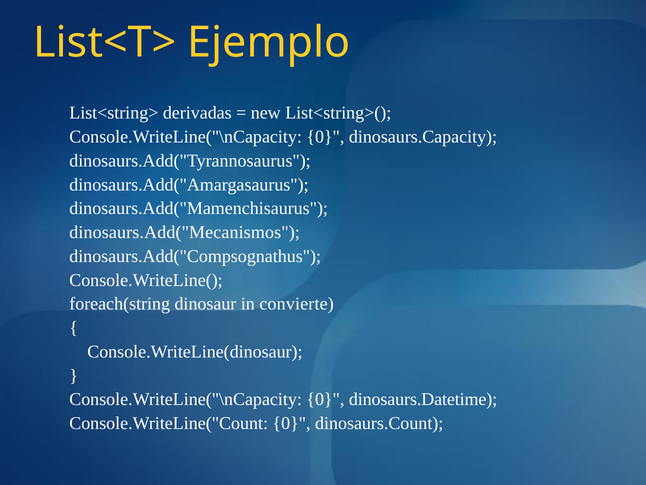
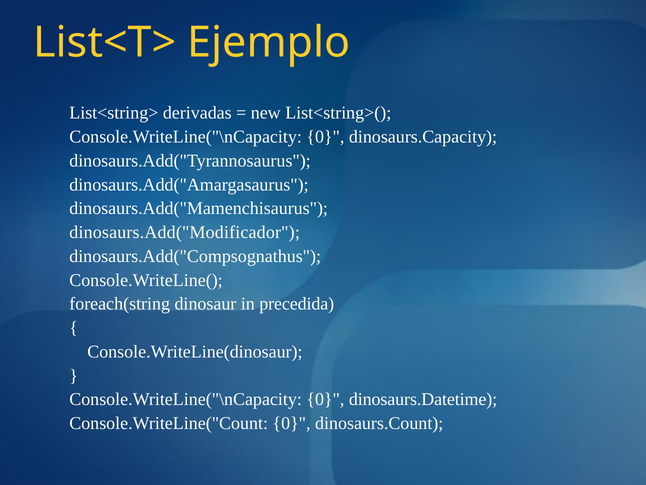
dinosaurs.Add("Mecanismos: dinosaurs.Add("Mecanismos -> dinosaurs.Add("Modificador
convierte: convierte -> precedida
